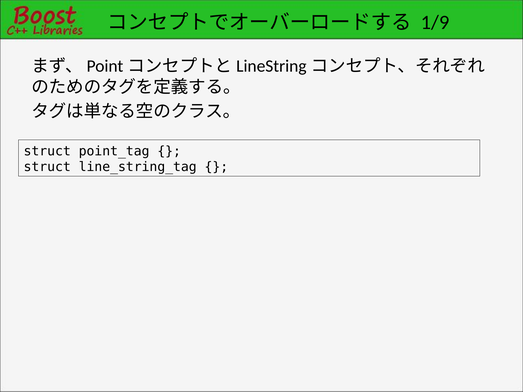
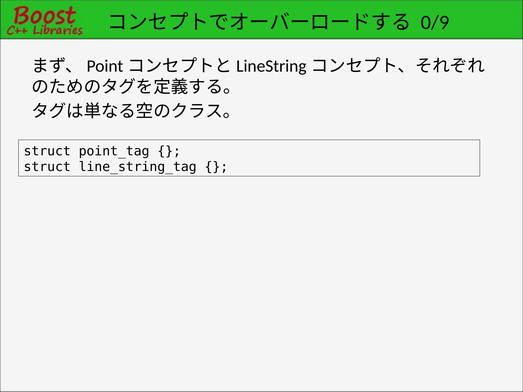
1/9: 1/9 -> 0/9
